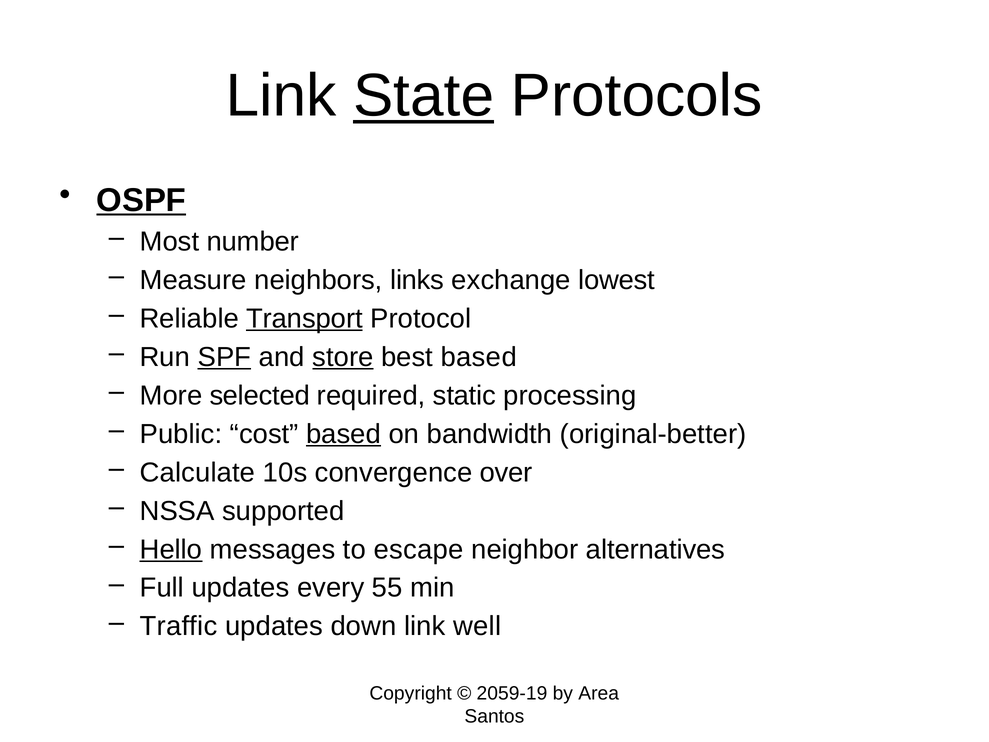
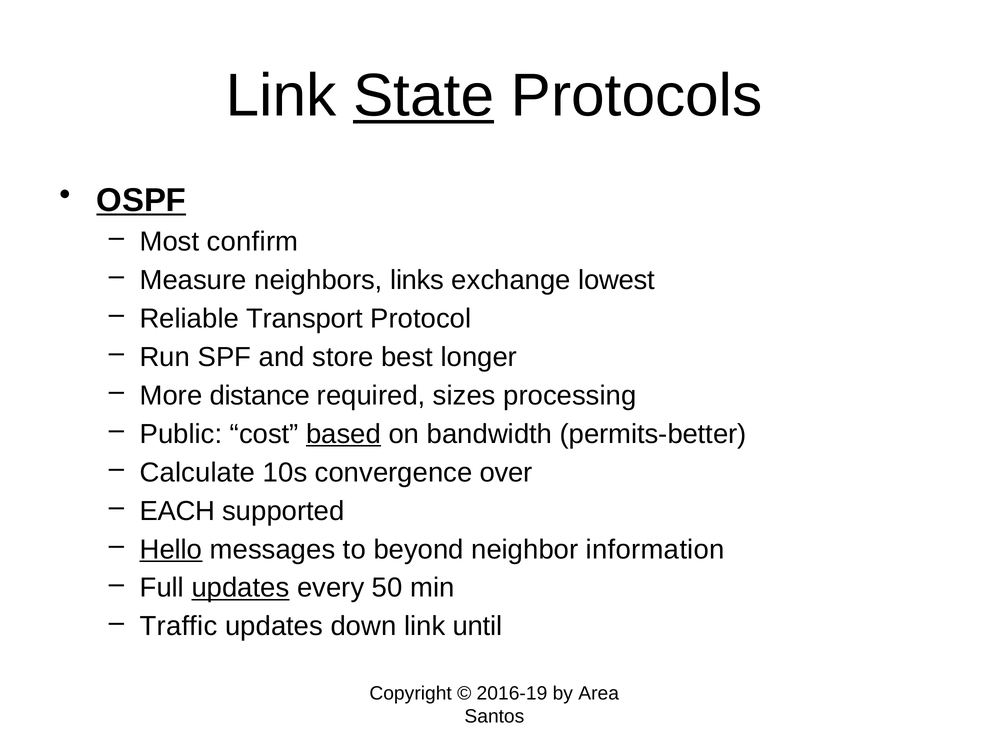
number: number -> confirm
Transport underline: present -> none
SPF underline: present -> none
store underline: present -> none
best based: based -> longer
selected: selected -> distance
static: static -> sizes
original-better: original-better -> permits-better
NSSA: NSSA -> EACH
escape: escape -> beyond
alternatives: alternatives -> information
updates at (240, 588) underline: none -> present
55: 55 -> 50
well: well -> until
2059-19: 2059-19 -> 2016-19
